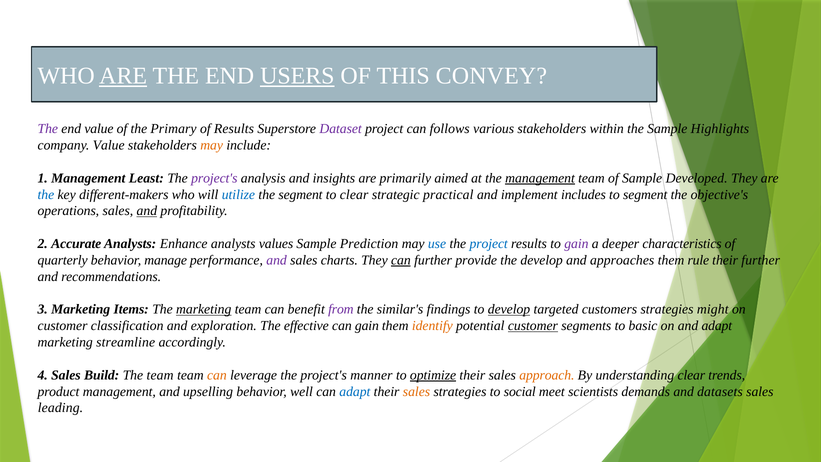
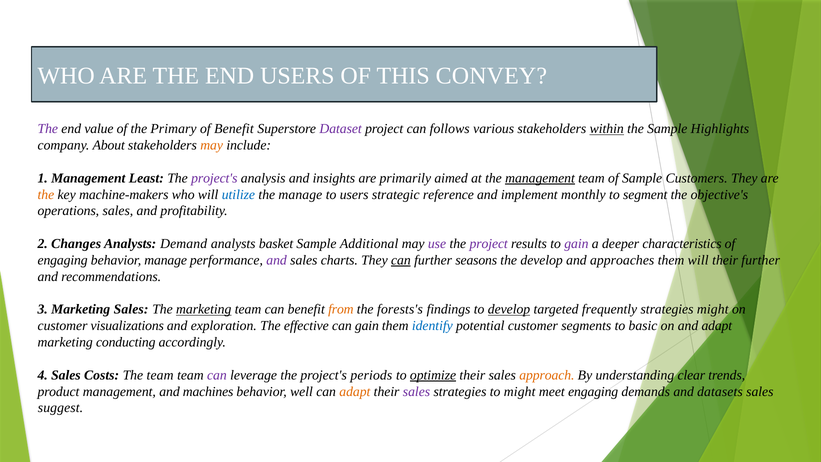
ARE at (123, 76) underline: present -> none
USERS at (297, 76) underline: present -> none
of Results: Results -> Benefit
within underline: none -> present
company Value: Value -> About
Developed: Developed -> Customers
the at (46, 194) colour: blue -> orange
different-makers: different-makers -> machine-makers
the segment: segment -> manage
to clear: clear -> users
practical: practical -> reference
includes: includes -> monthly
and at (147, 211) underline: present -> none
Accurate: Accurate -> Changes
Enhance: Enhance -> Demand
values: values -> basket
Prediction: Prediction -> Additional
use colour: blue -> purple
project at (489, 244) colour: blue -> purple
quarterly at (63, 260): quarterly -> engaging
provide: provide -> seasons
them rule: rule -> will
Marketing Items: Items -> Sales
from colour: purple -> orange
similar's: similar's -> forests's
customers: customers -> frequently
classification: classification -> visualizations
identify colour: orange -> blue
customer at (533, 326) underline: present -> none
streamline: streamline -> conducting
Build: Build -> Costs
can at (217, 375) colour: orange -> purple
manner: manner -> periods
upselling: upselling -> machines
adapt at (355, 391) colour: blue -> orange
sales at (416, 391) colour: orange -> purple
to social: social -> might
meet scientists: scientists -> engaging
leading: leading -> suggest
